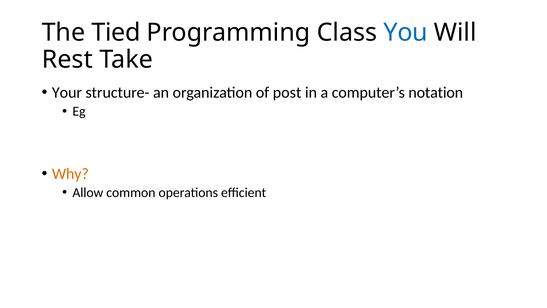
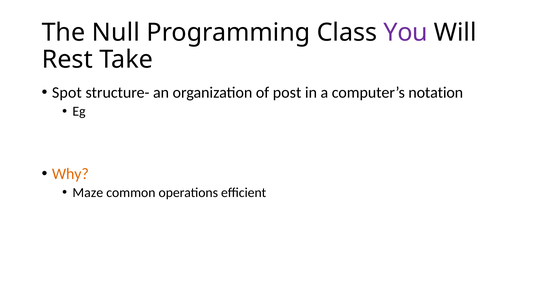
Tied: Tied -> Null
You colour: blue -> purple
Your: Your -> Spot
Allow: Allow -> Maze
